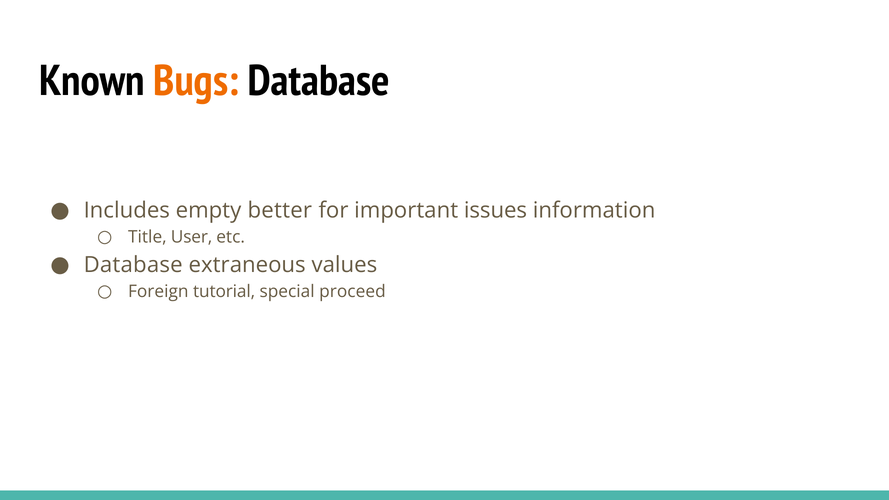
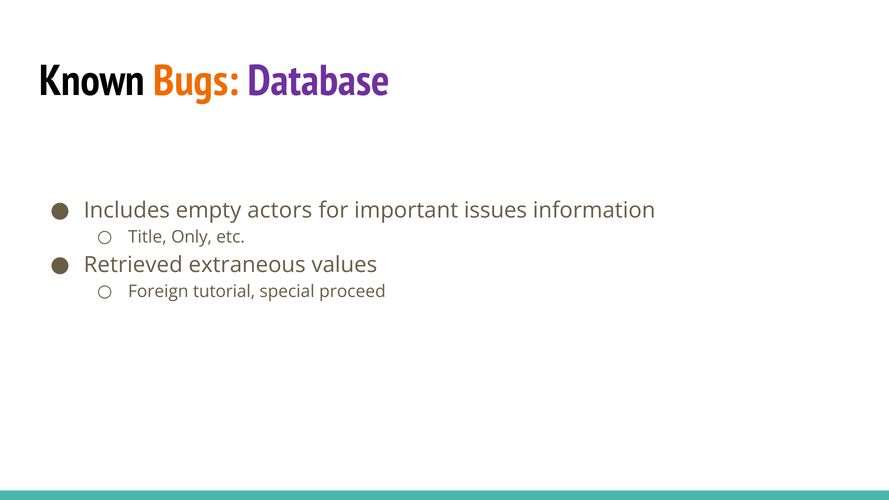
Database at (319, 81) colour: black -> purple
better: better -> actors
User: User -> Only
Database at (133, 265): Database -> Retrieved
